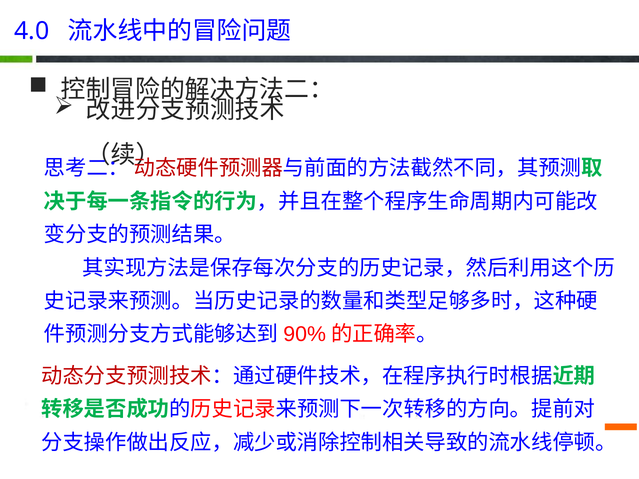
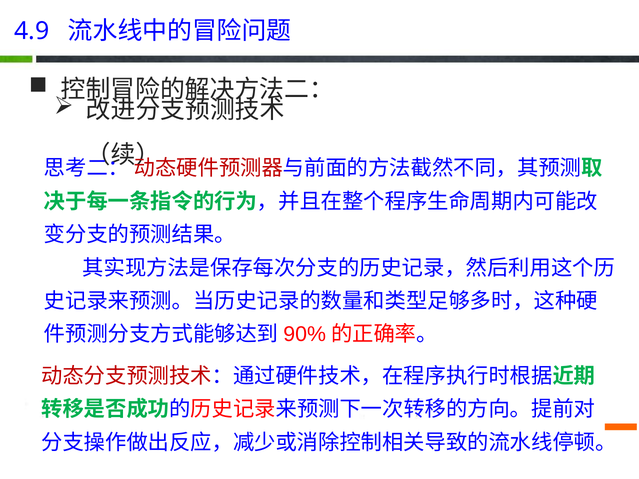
4.0: 4.0 -> 4.9
